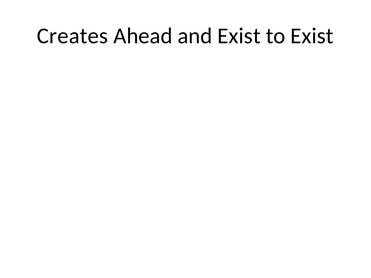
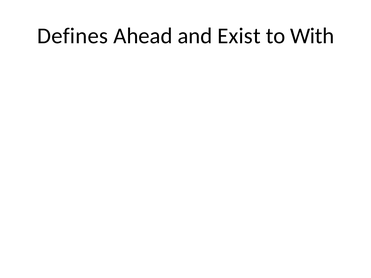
Creates: Creates -> Defines
to Exist: Exist -> With
